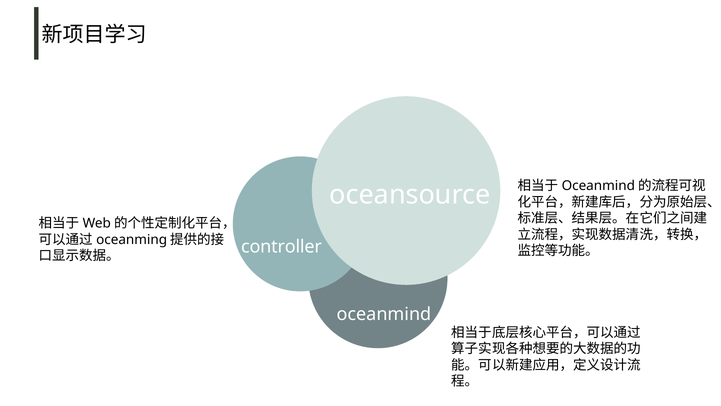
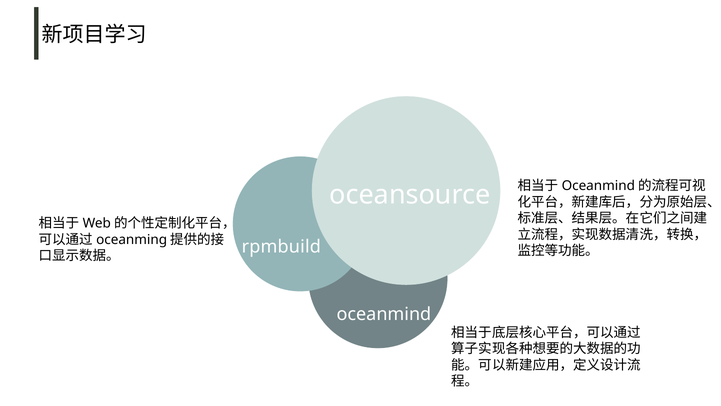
controller: controller -> rpmbuild
